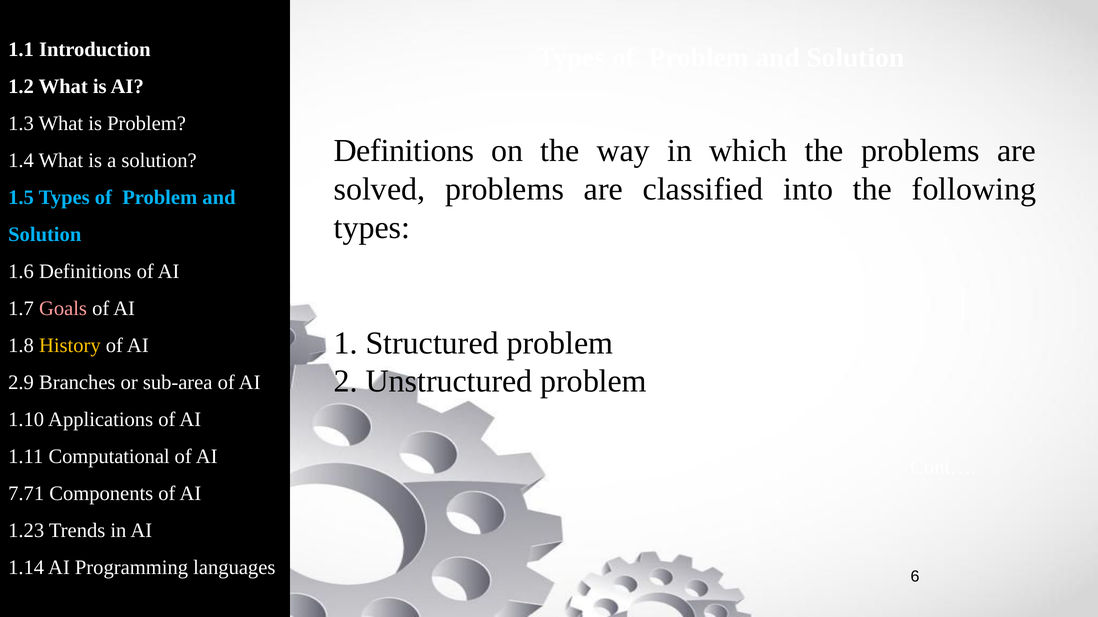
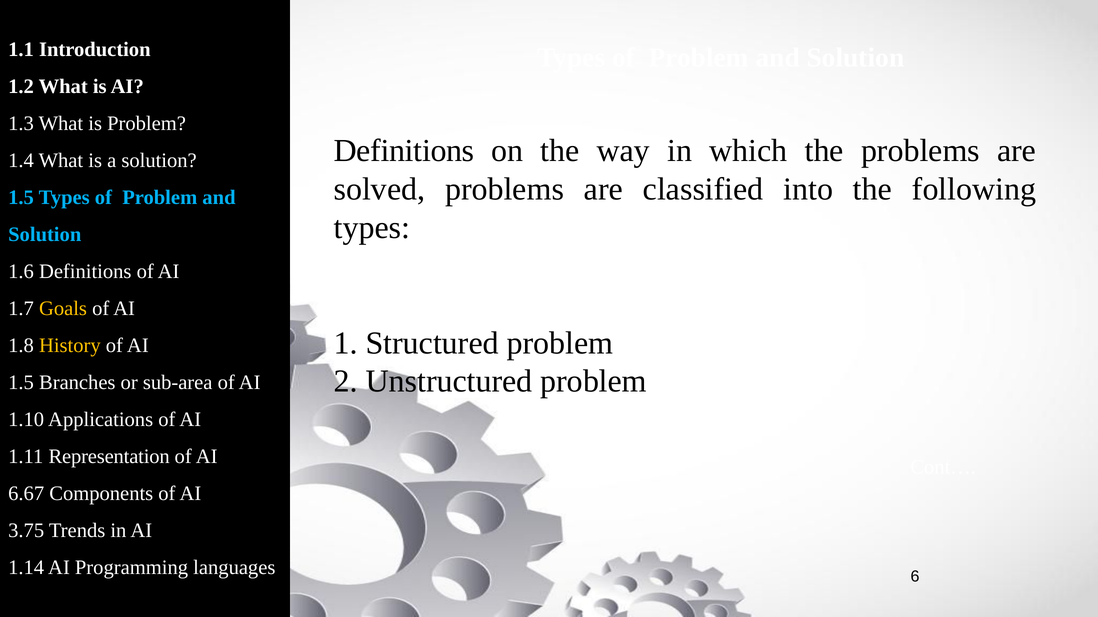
Goals colour: pink -> yellow
2.9 at (21, 383): 2.9 -> 1.5
Computational: Computational -> Representation
7.71: 7.71 -> 6.67
1.23: 1.23 -> 3.75
